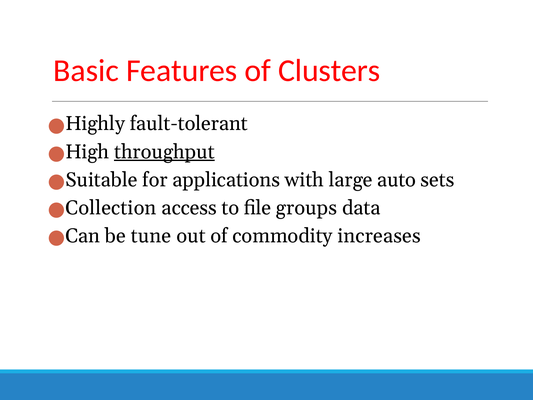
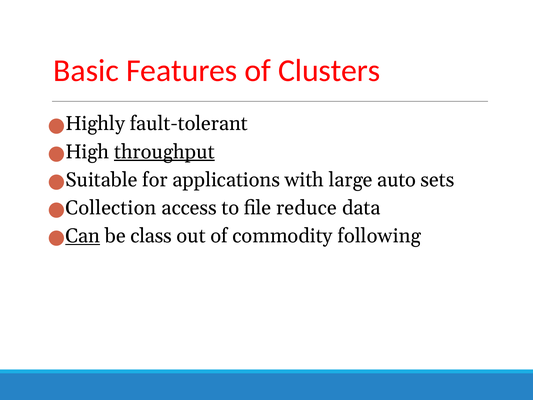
groups: groups -> reduce
Can underline: none -> present
tune: tune -> class
increases: increases -> following
